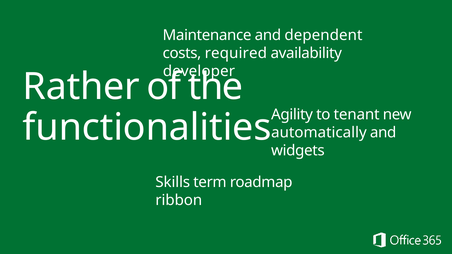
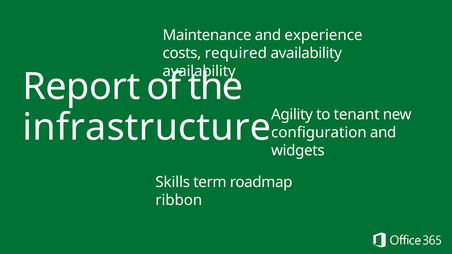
dependent: dependent -> experience
developer at (199, 71): developer -> availability
Rather: Rather -> Report
functionalities: functionalities -> infrastructure
automatically: automatically -> configuration
